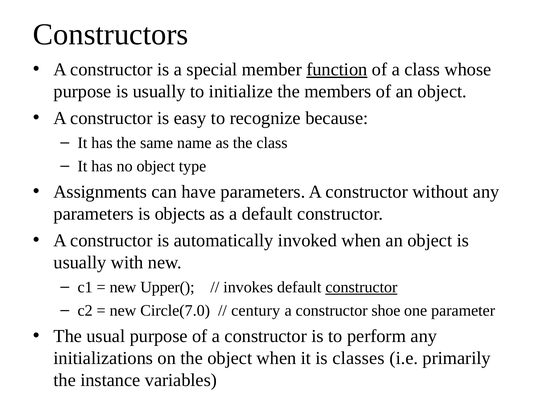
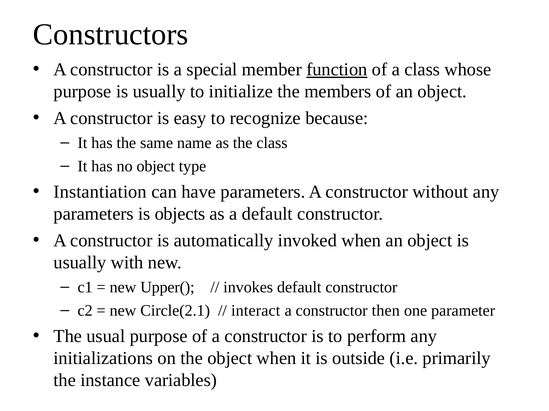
Assignments: Assignments -> Instantiation
constructor at (361, 288) underline: present -> none
Circle(7.0: Circle(7.0 -> Circle(2.1
century: century -> interact
shoe: shoe -> then
classes: classes -> outside
